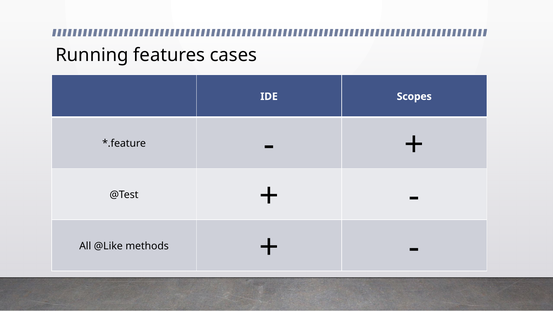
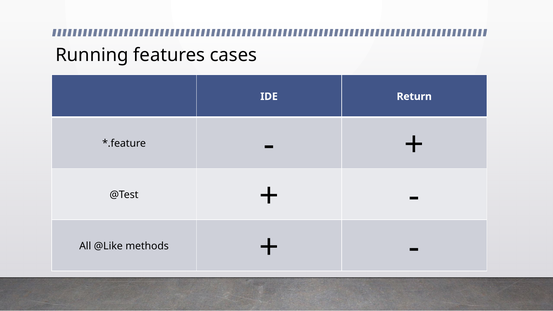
Scopes: Scopes -> Return
